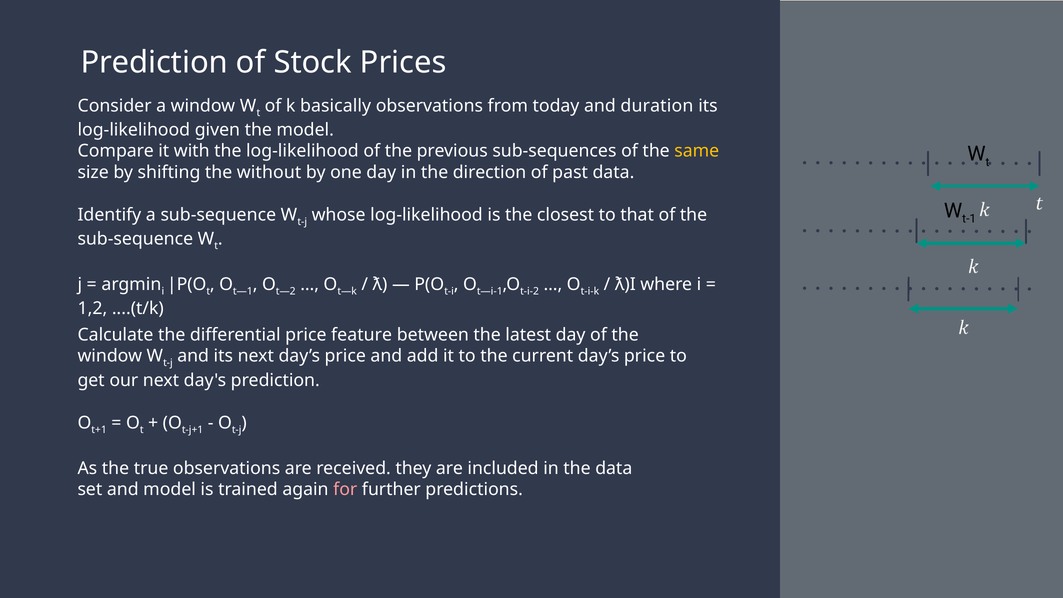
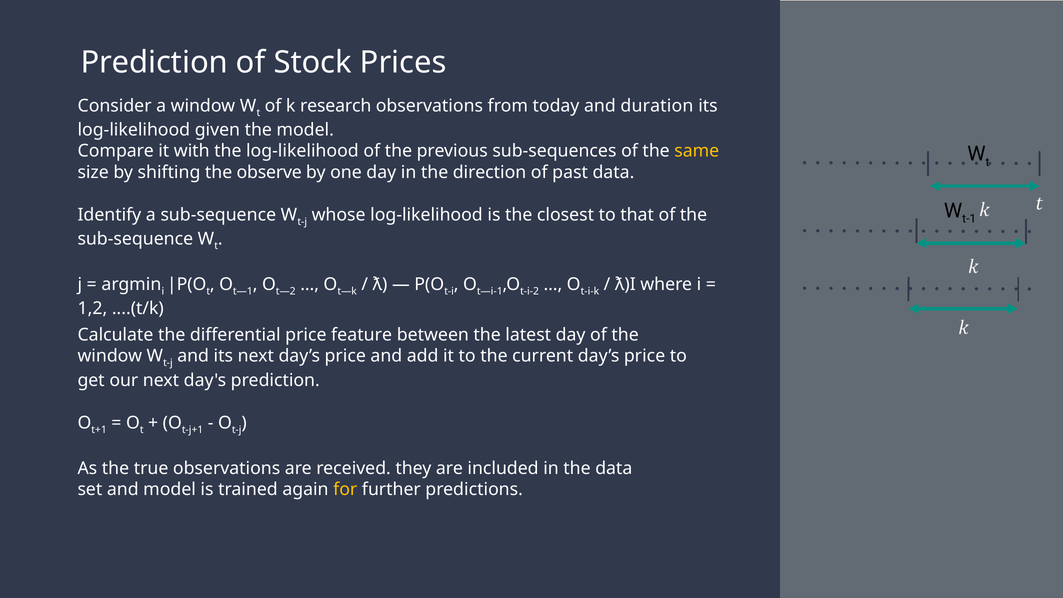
basically: basically -> research
without: without -> observe
for colour: pink -> yellow
